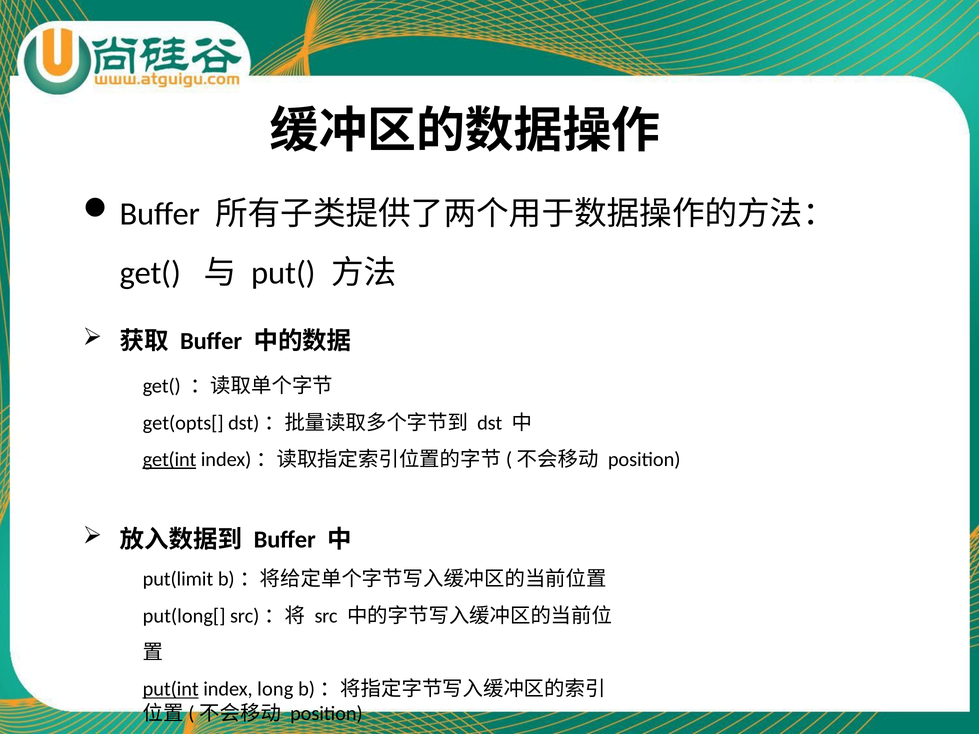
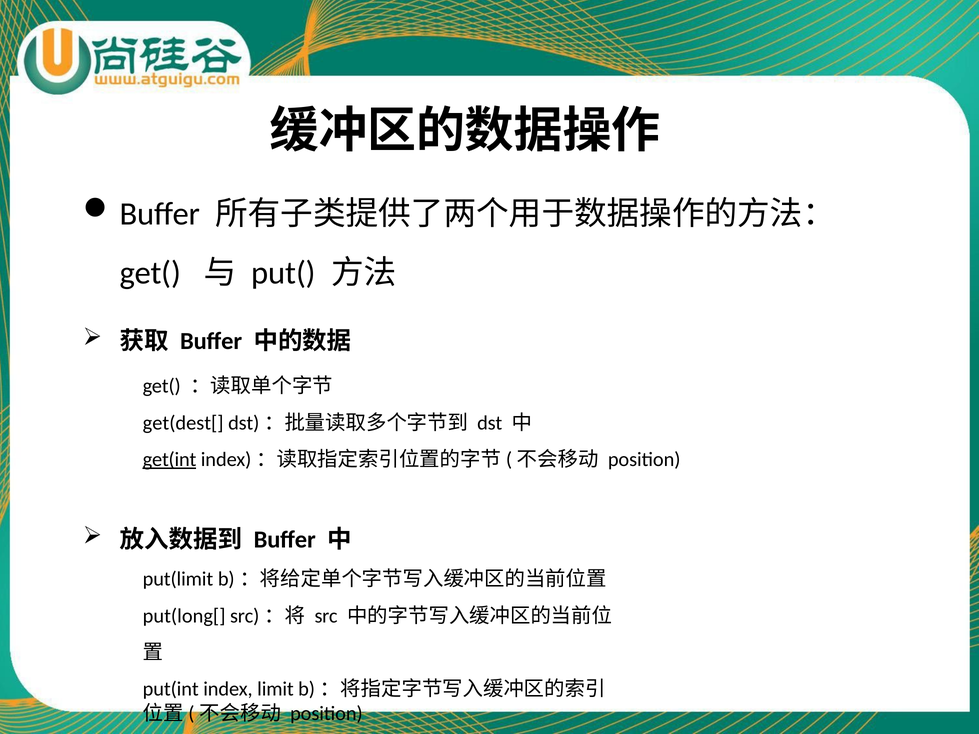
get(opts[: get(opts[ -> get(dest[
put(int underline: present -> none
long: long -> limit
